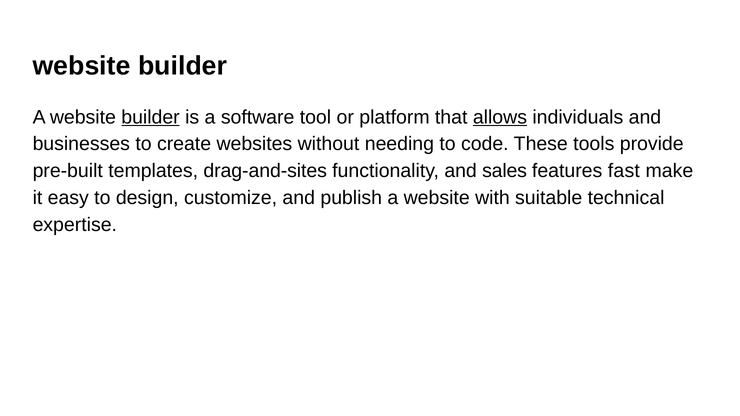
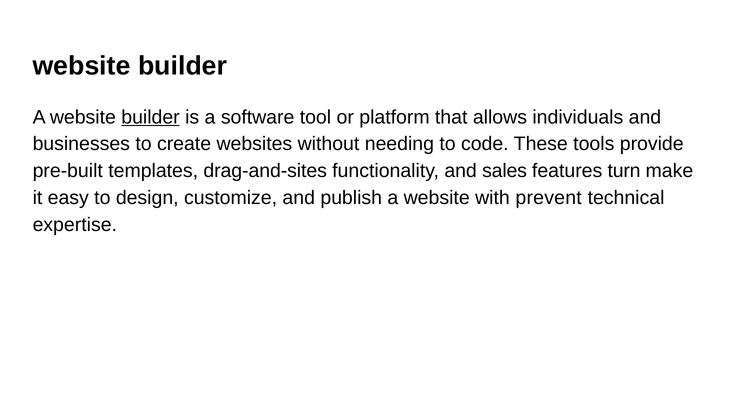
allows underline: present -> none
fast: fast -> turn
suitable: suitable -> prevent
